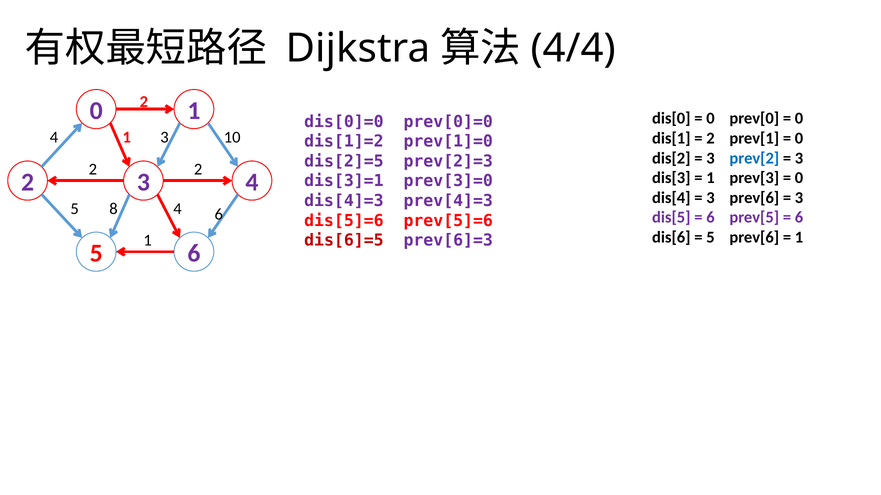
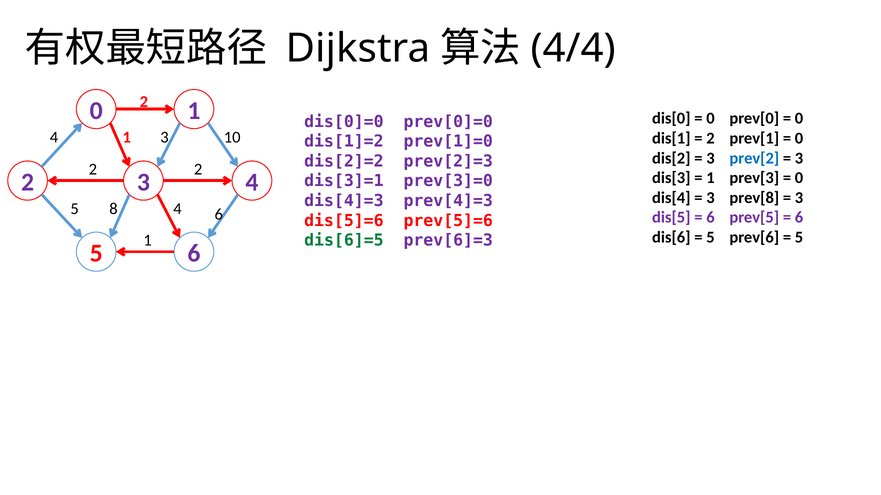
dis[2]=5: dis[2]=5 -> dis[2]=2
3 prev[6: prev[6 -> prev[8
1 at (799, 238): 1 -> 5
dis[6]=5 colour: red -> green
